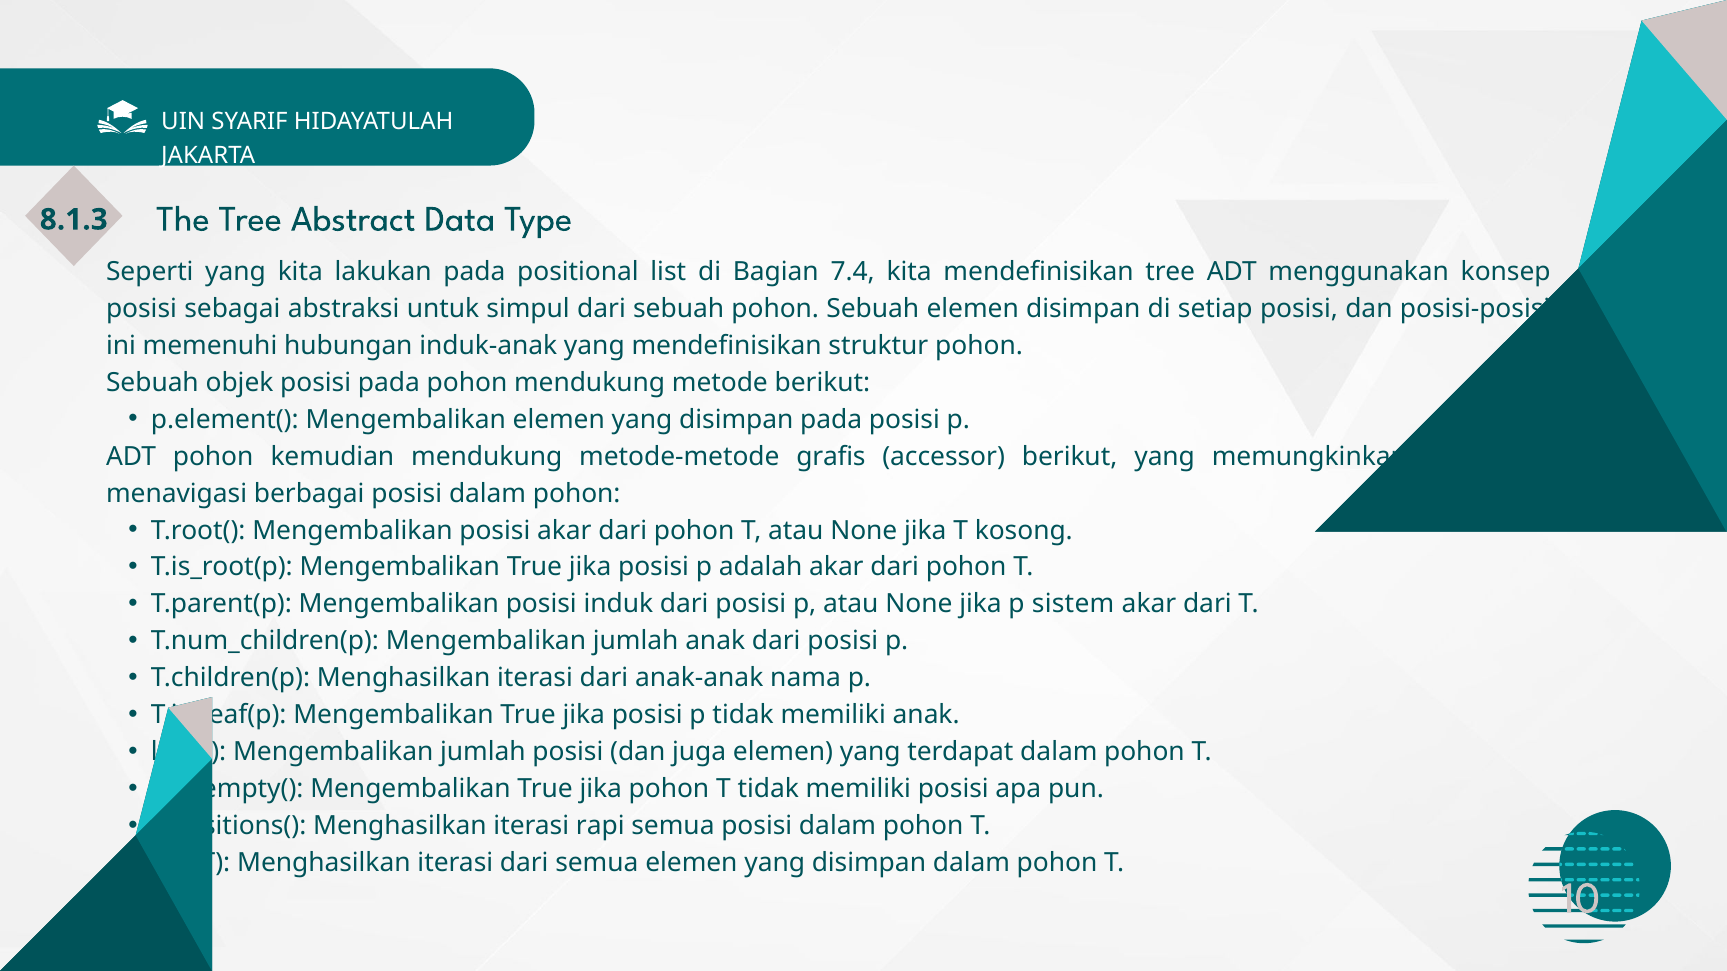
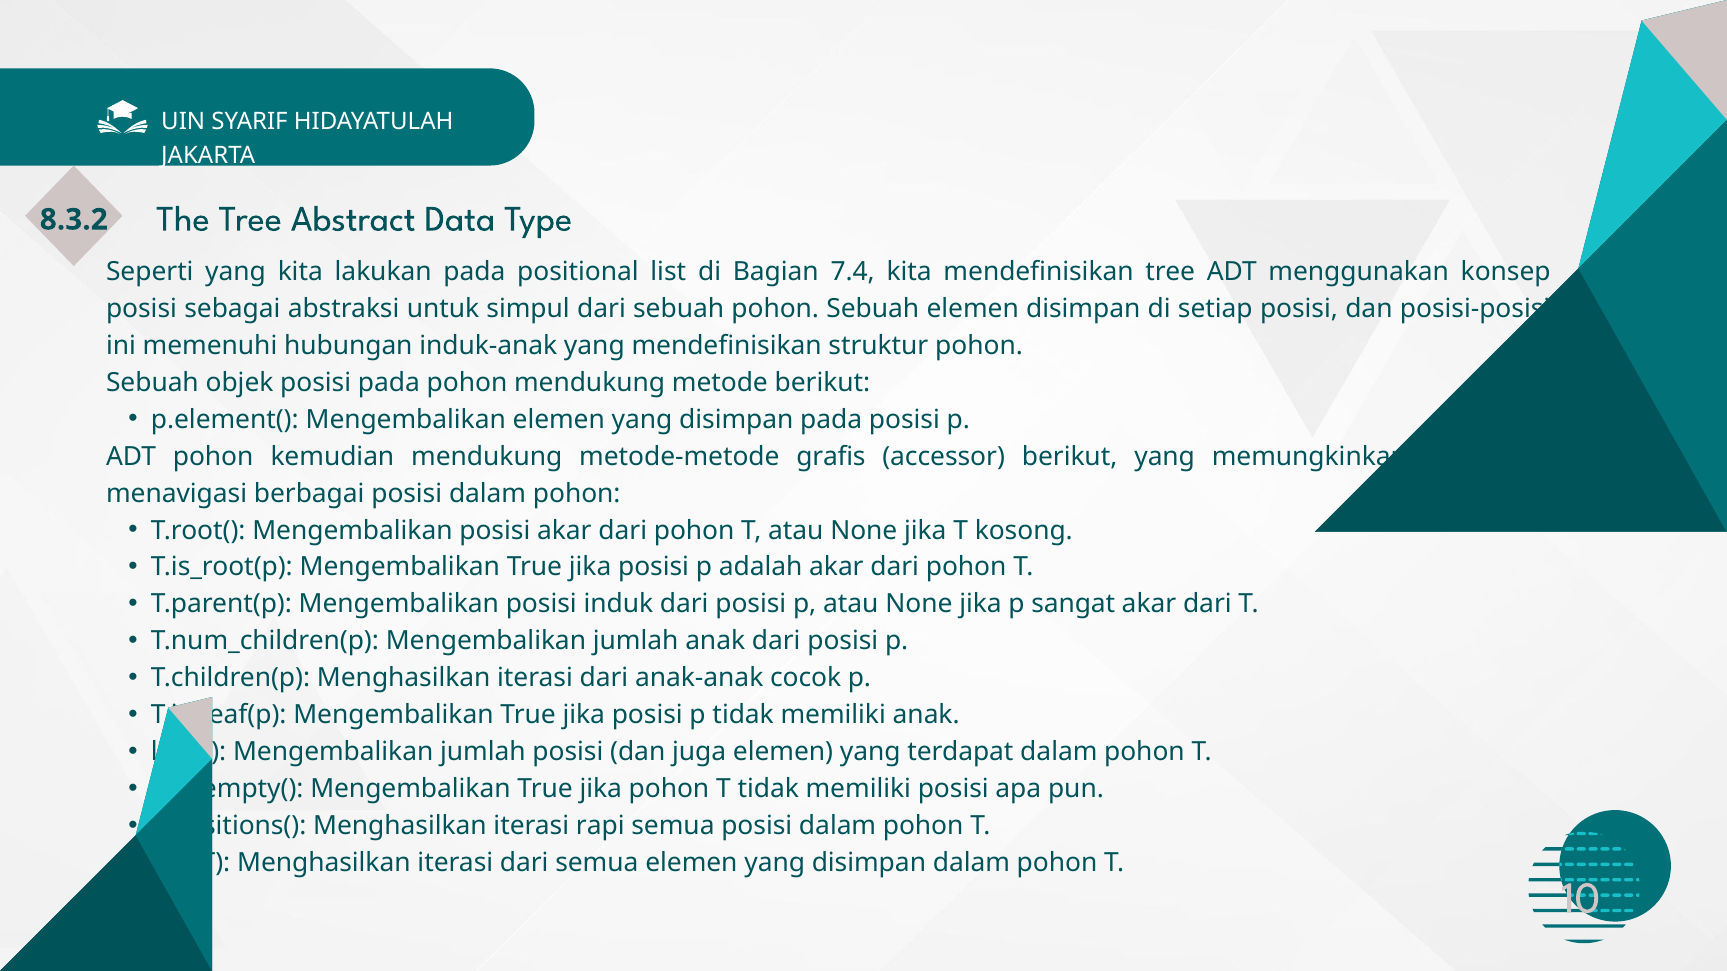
8.1.3: 8.1.3 -> 8.3.2
sistem: sistem -> sangat
nama: nama -> cocok
